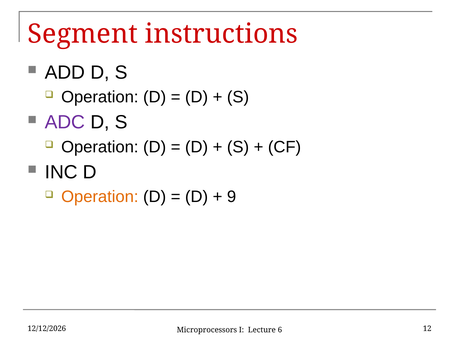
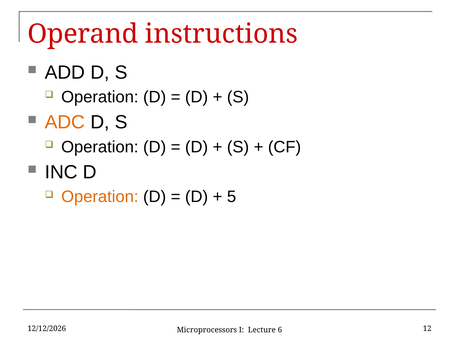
Segment: Segment -> Operand
ADC colour: purple -> orange
9: 9 -> 5
